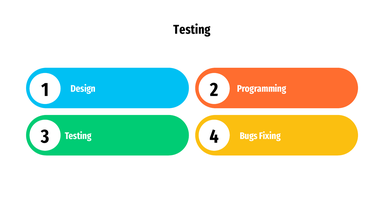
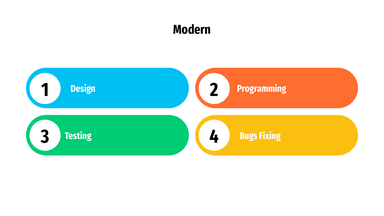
Testing at (192, 30): Testing -> Modern
